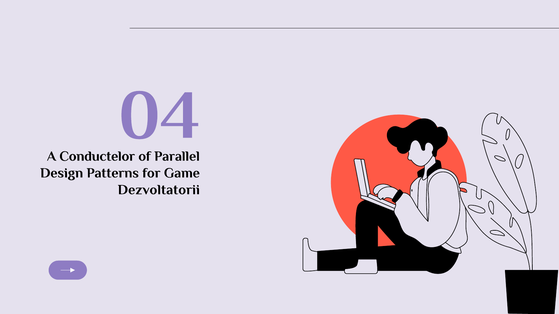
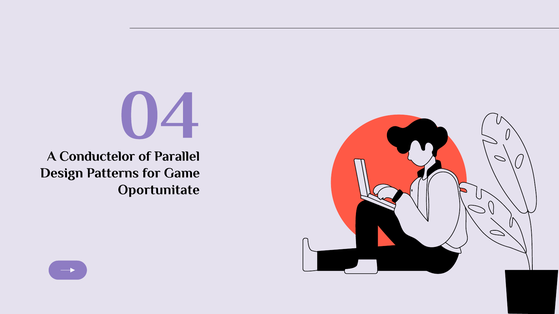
Dezvoltatorii: Dezvoltatorii -> Oportunitate
